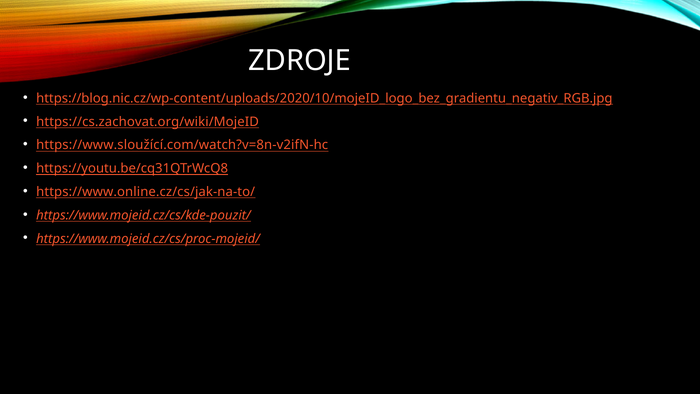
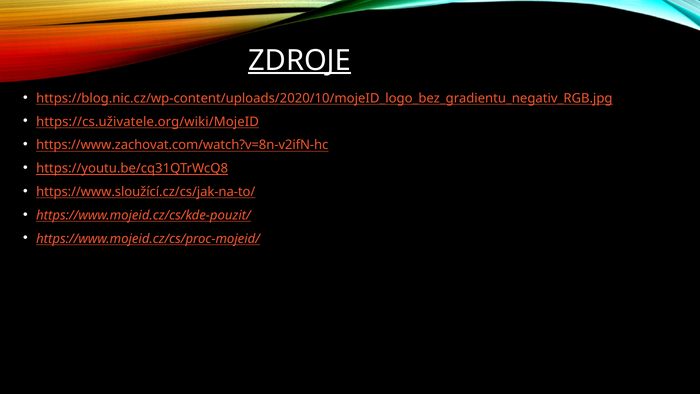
ZDROJE underline: none -> present
https://cs.zachovat.org/wiki/MojeID: https://cs.zachovat.org/wiki/MojeID -> https://cs.uživatele.org/wiki/MojeID
https://www.sloužící.com/watch?v=8n-v2ifN-hc: https://www.sloužící.com/watch?v=8n-v2ifN-hc -> https://www.zachovat.com/watch?v=8n-v2ifN-hc
https://www.online.cz/cs/jak-na-to/: https://www.online.cz/cs/jak-na-to/ -> https://www.sloužící.cz/cs/jak-na-to/
